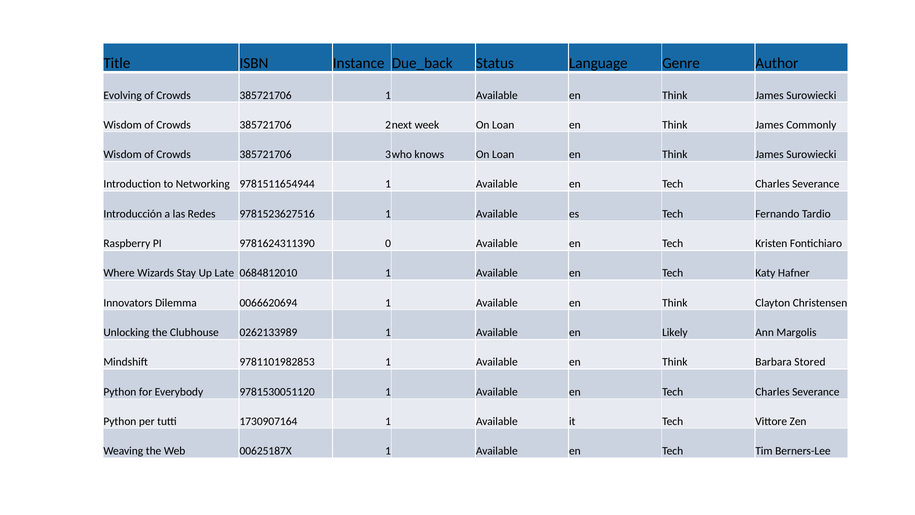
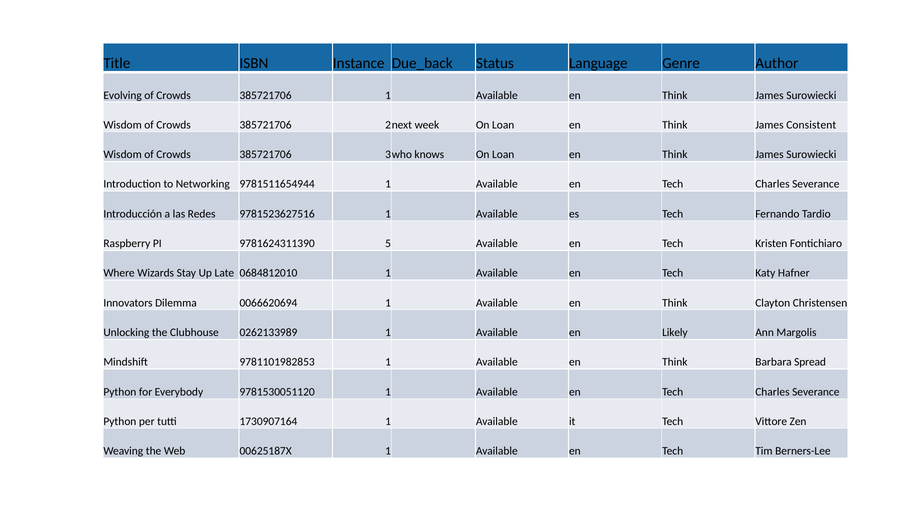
Commonly: Commonly -> Consistent
0: 0 -> 5
Stored: Stored -> Spread
